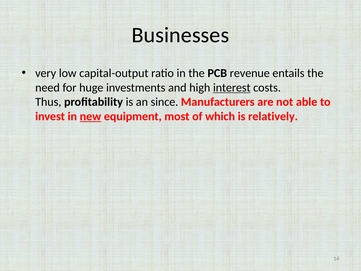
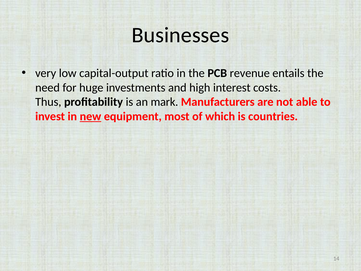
interest underline: present -> none
since: since -> mark
relatively: relatively -> countries
